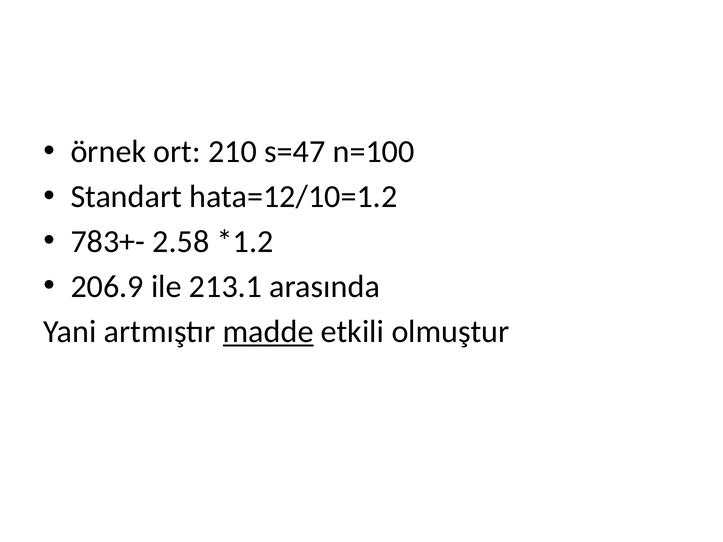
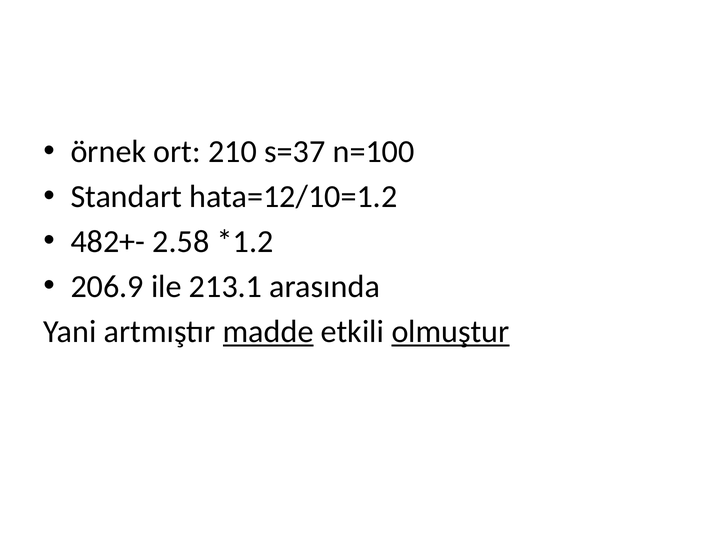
s=47: s=47 -> s=37
783+-: 783+- -> 482+-
olmuştur underline: none -> present
